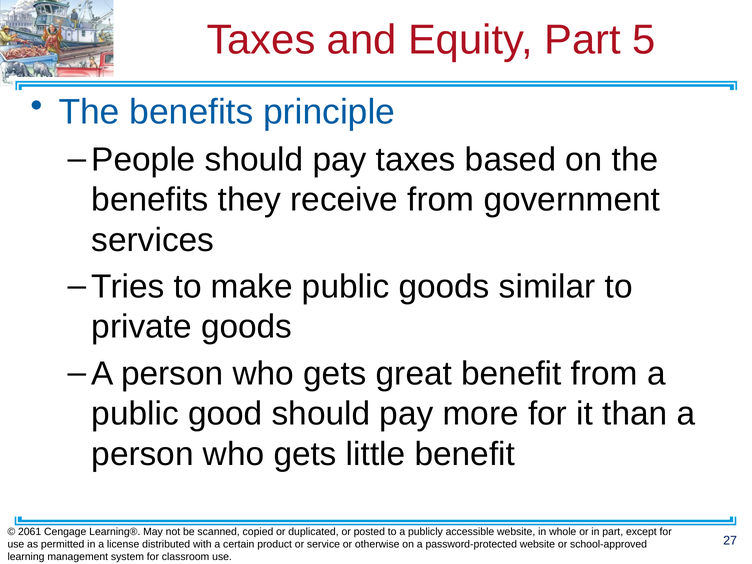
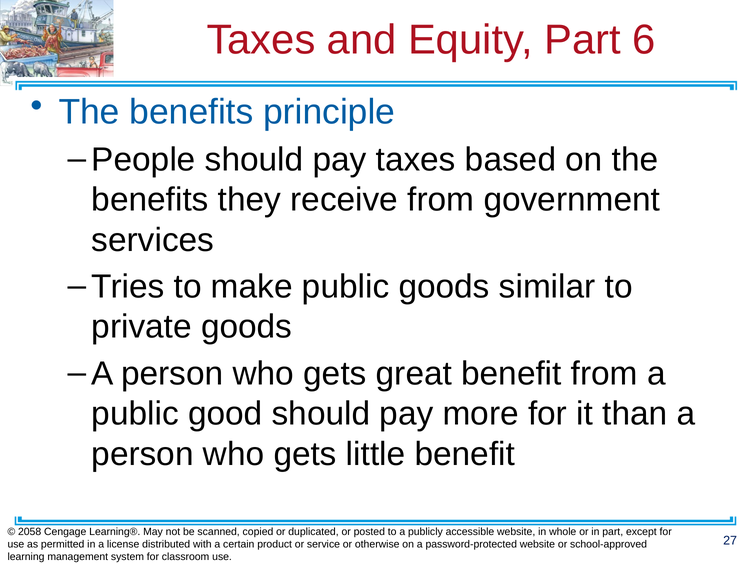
5: 5 -> 6
2061: 2061 -> 2058
